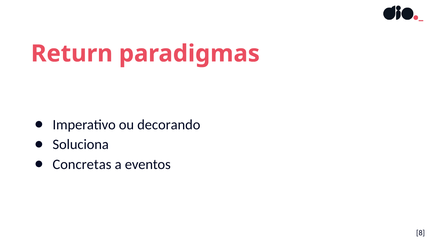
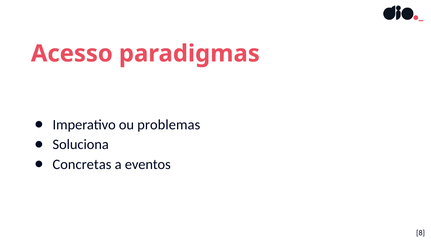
Return: Return -> Acesso
decorando: decorando -> problemas
